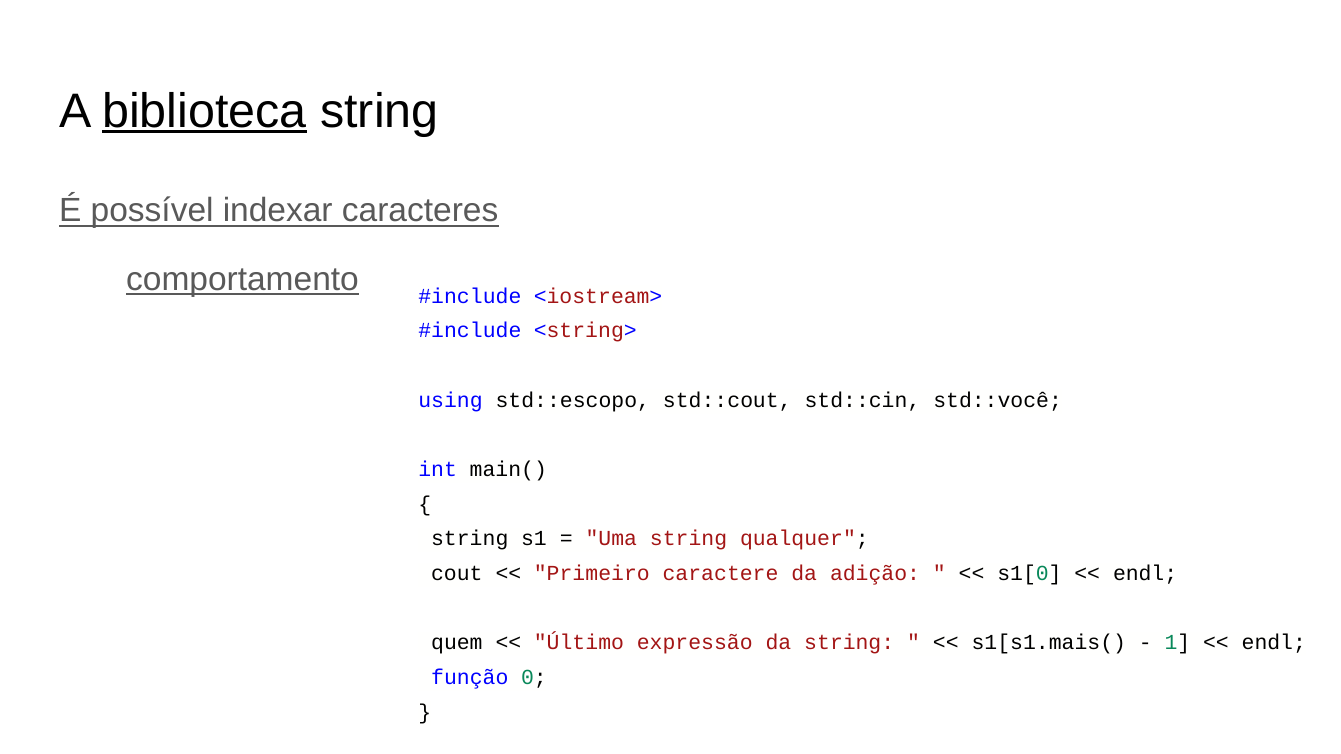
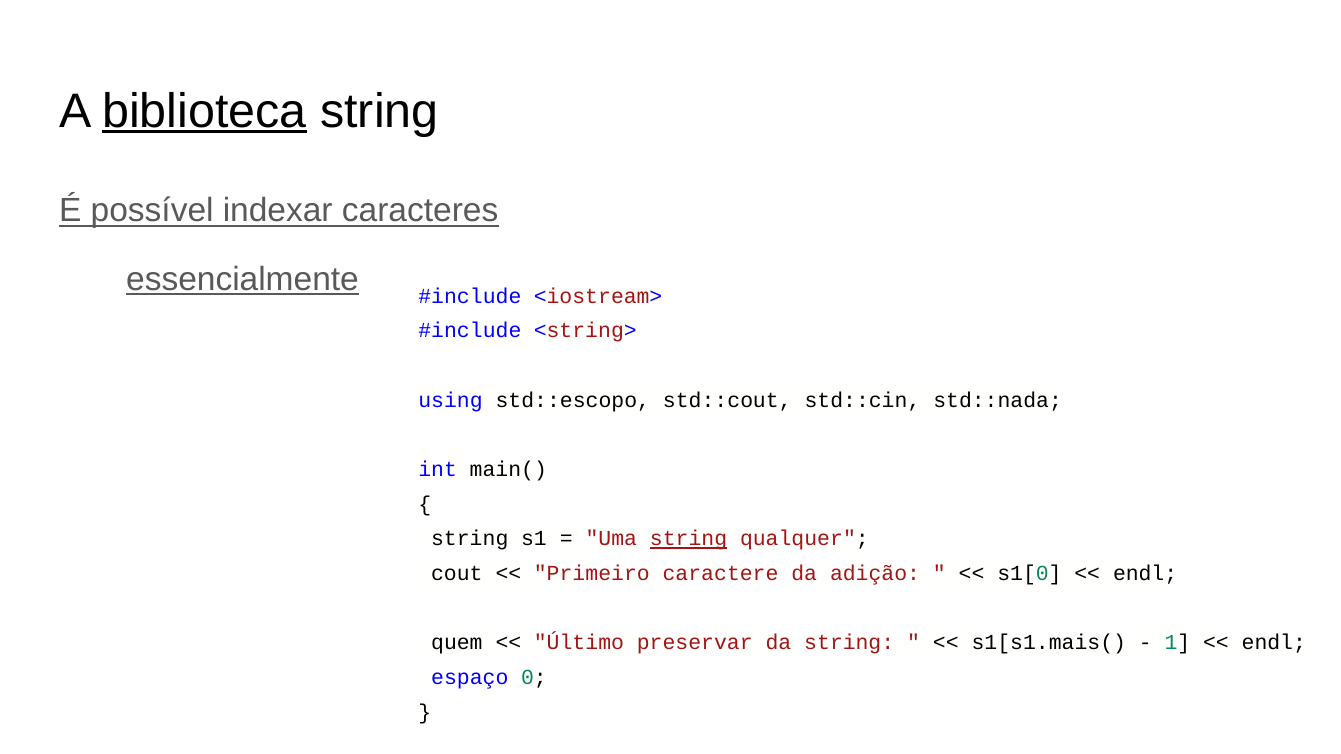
comportamento: comportamento -> essencialmente
std::você: std::você -> std::nada
string at (689, 539) underline: none -> present
expressão: expressão -> preservar
função: função -> espaço
